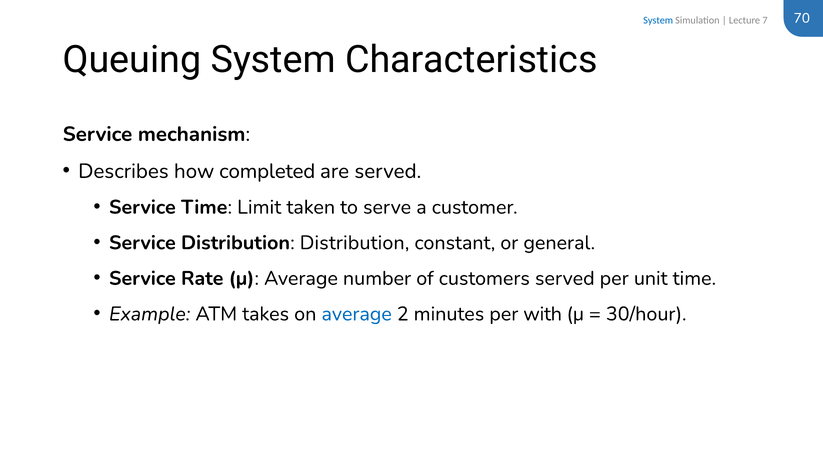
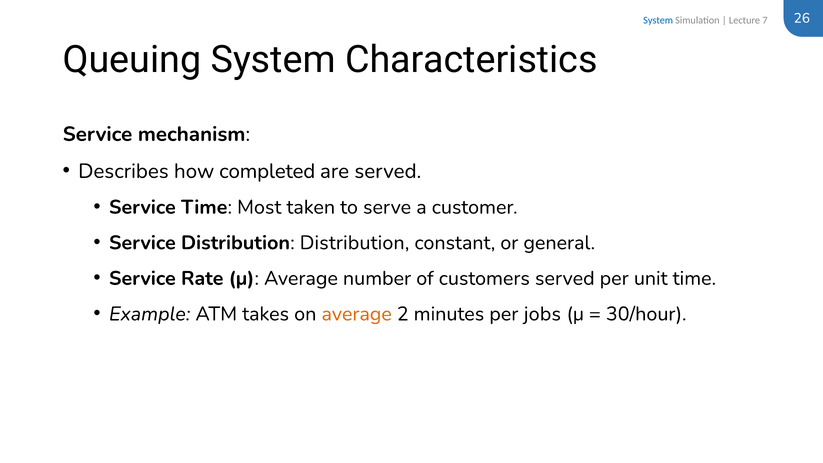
70: 70 -> 26
Limit: Limit -> Most
average at (357, 314) colour: blue -> orange
with: with -> jobs
